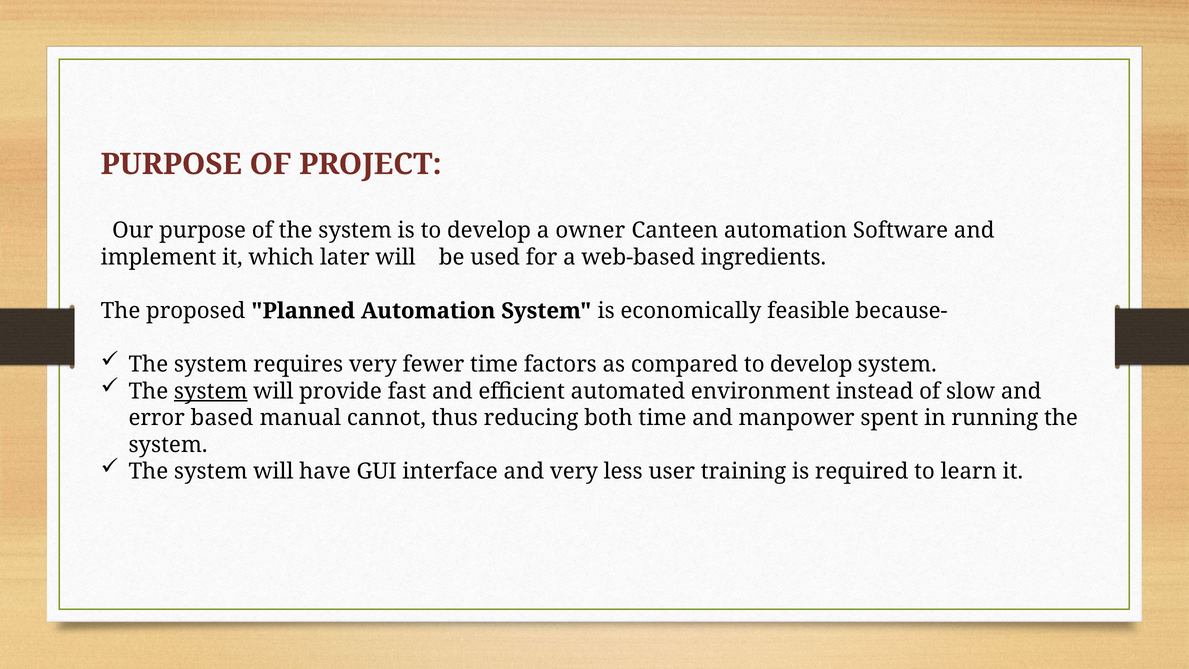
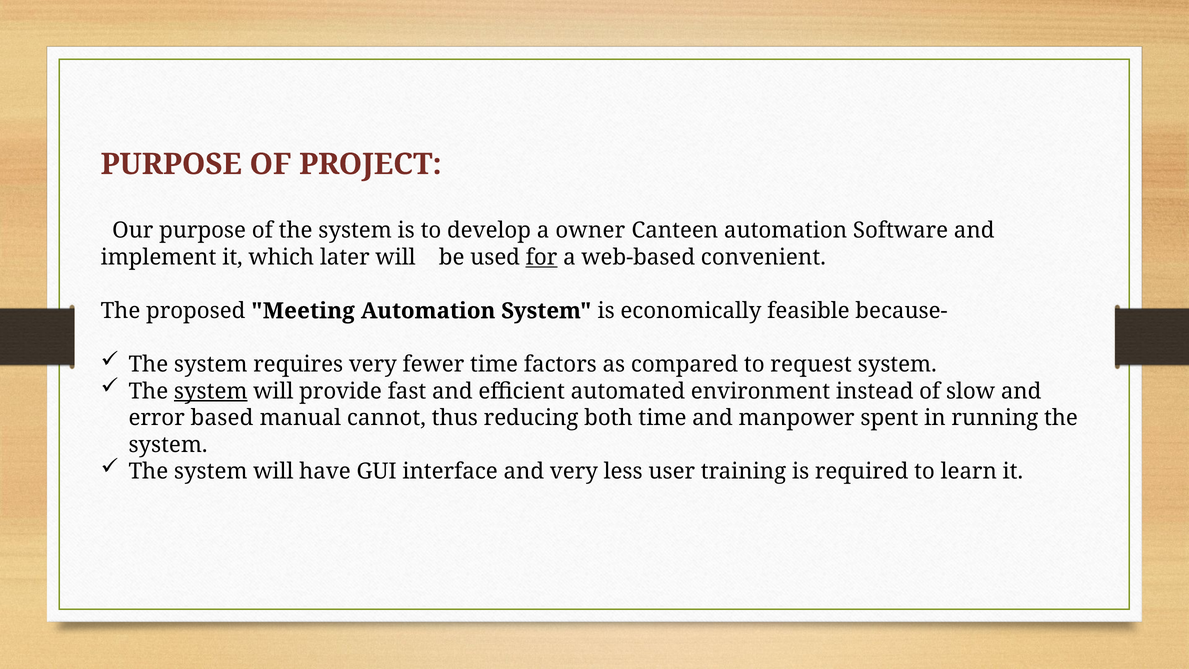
for underline: none -> present
ingredients: ingredients -> convenient
Planned: Planned -> Meeting
compared to develop: develop -> request
